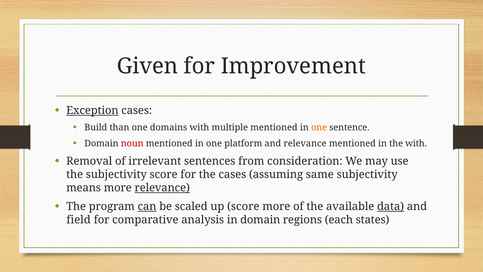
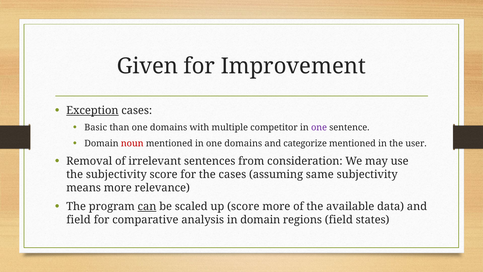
Build: Build -> Basic
multiple mentioned: mentioned -> competitor
one at (319, 127) colour: orange -> purple
in one platform: platform -> domains
and relevance: relevance -> categorize
the with: with -> user
relevance at (162, 188) underline: present -> none
data underline: present -> none
regions each: each -> field
